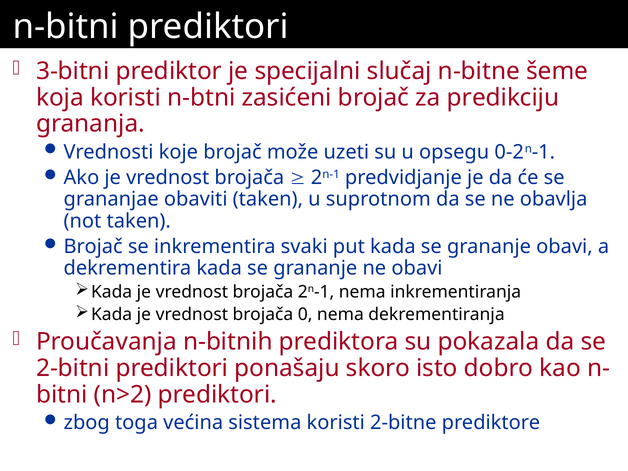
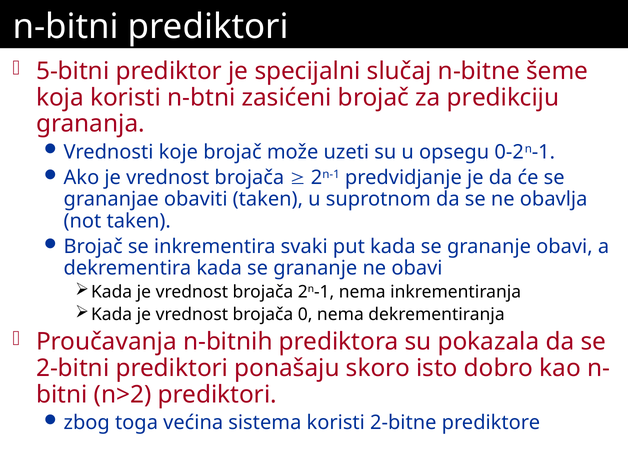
3-bitni: 3-bitni -> 5-bitni
